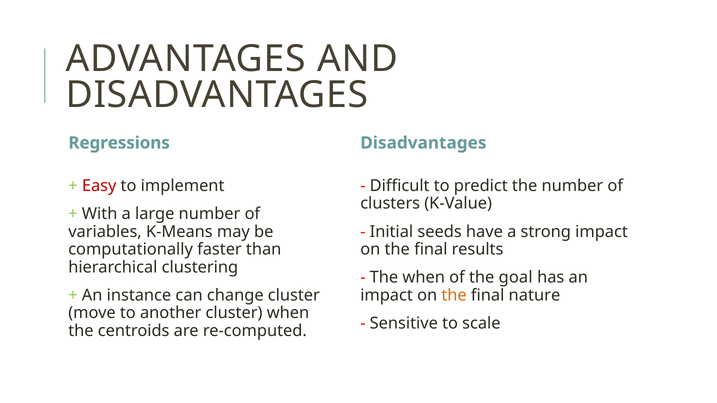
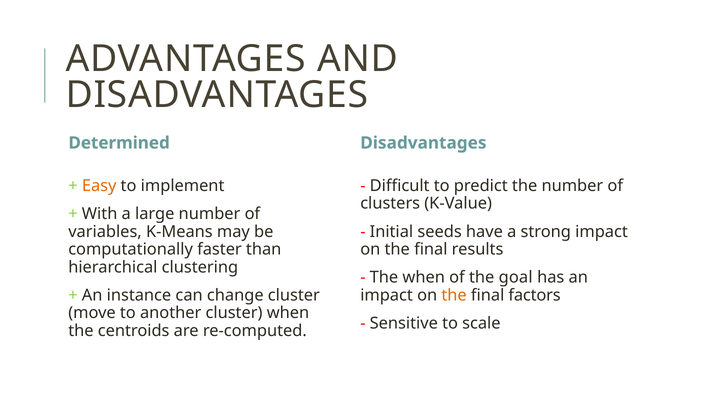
Regressions: Regressions -> Determined
Easy colour: red -> orange
nature: nature -> factors
